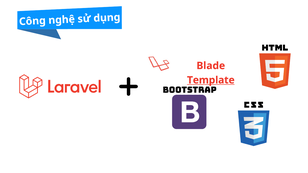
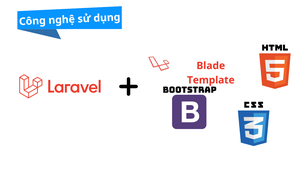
Template underline: present -> none
